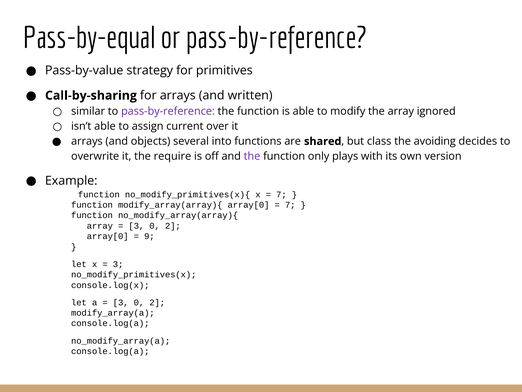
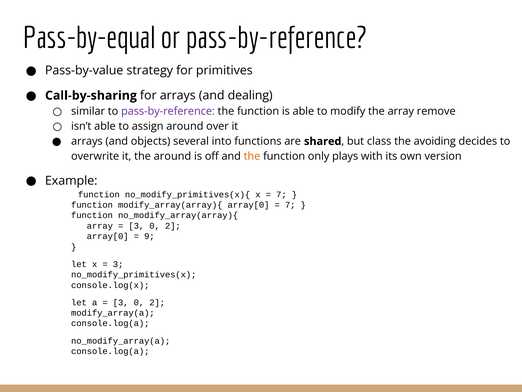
written: written -> dealing
ignored: ignored -> remove
assign current: current -> around
the require: require -> around
the at (252, 156) colour: purple -> orange
